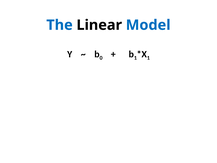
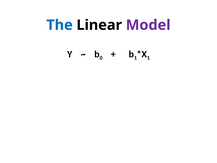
Model colour: blue -> purple
